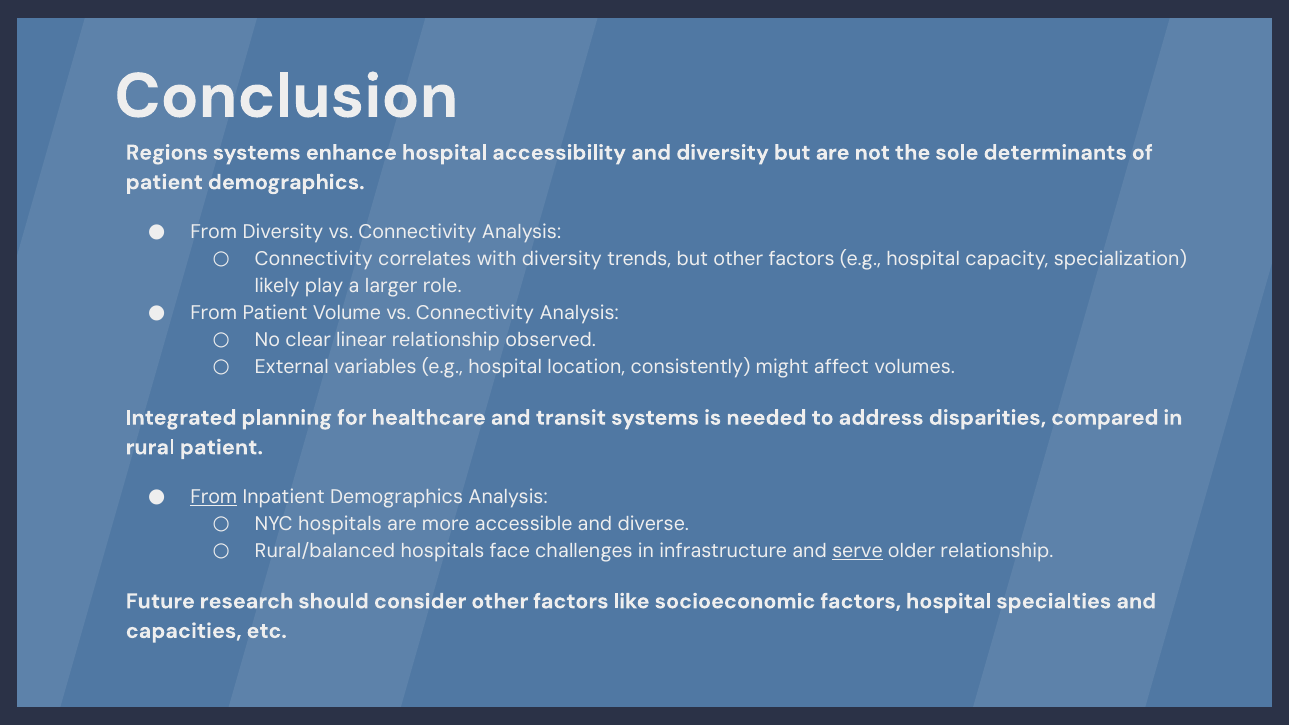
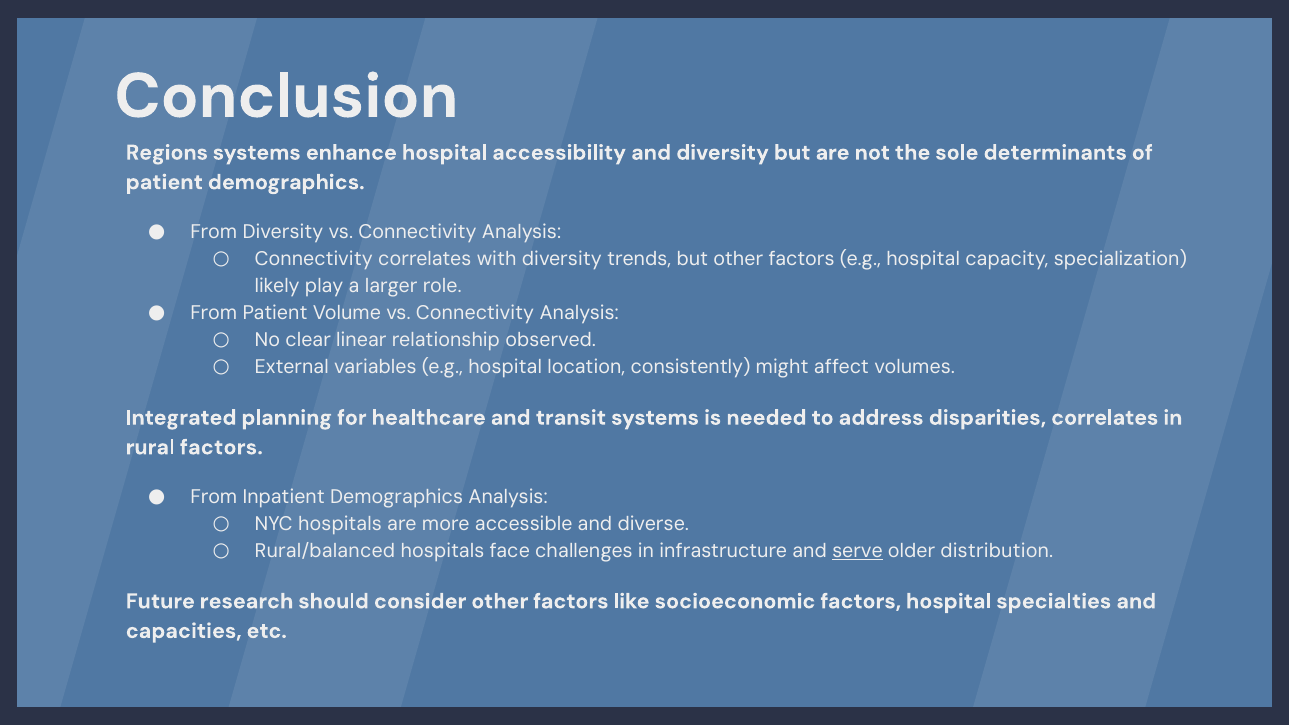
disparities compared: compared -> correlates
rural patient: patient -> factors
From at (214, 497) underline: present -> none
older relationship: relationship -> distribution
